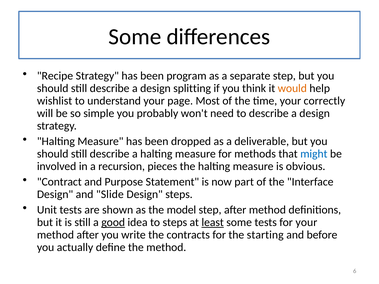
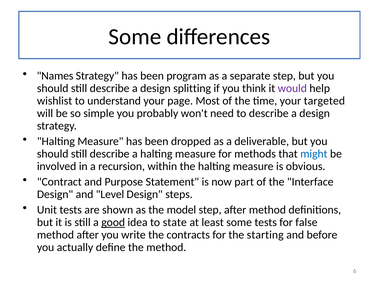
Recipe: Recipe -> Names
would colour: orange -> purple
correctly: correctly -> targeted
pieces: pieces -> within
Slide: Slide -> Level
to steps: steps -> state
least underline: present -> none
for your: your -> false
